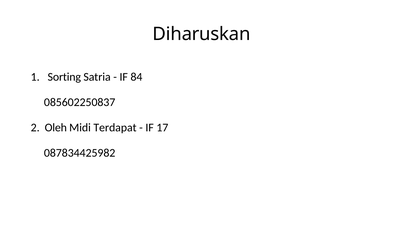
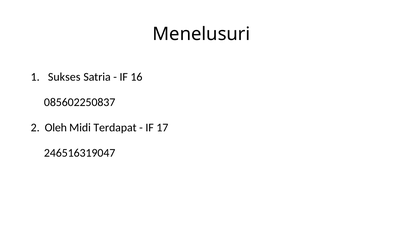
Diharuskan: Diharuskan -> Menelusuri
Sorting: Sorting -> Sukses
84: 84 -> 16
087834425982: 087834425982 -> 246516319047
